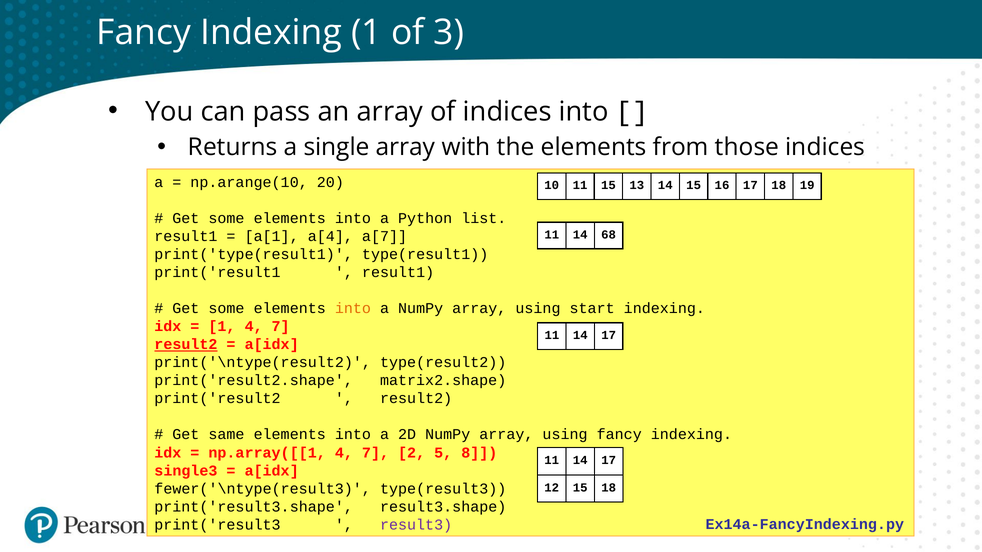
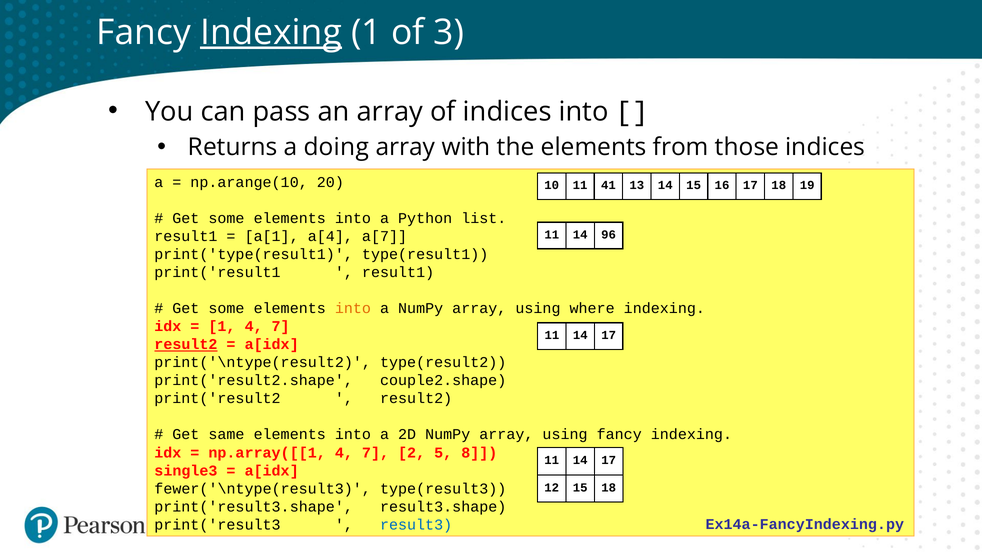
Indexing at (271, 33) underline: none -> present
single: single -> doing
11 15: 15 -> 41
68: 68 -> 96
start: start -> where
matrix2.shape: matrix2.shape -> couple2.shape
result3 colour: purple -> blue
